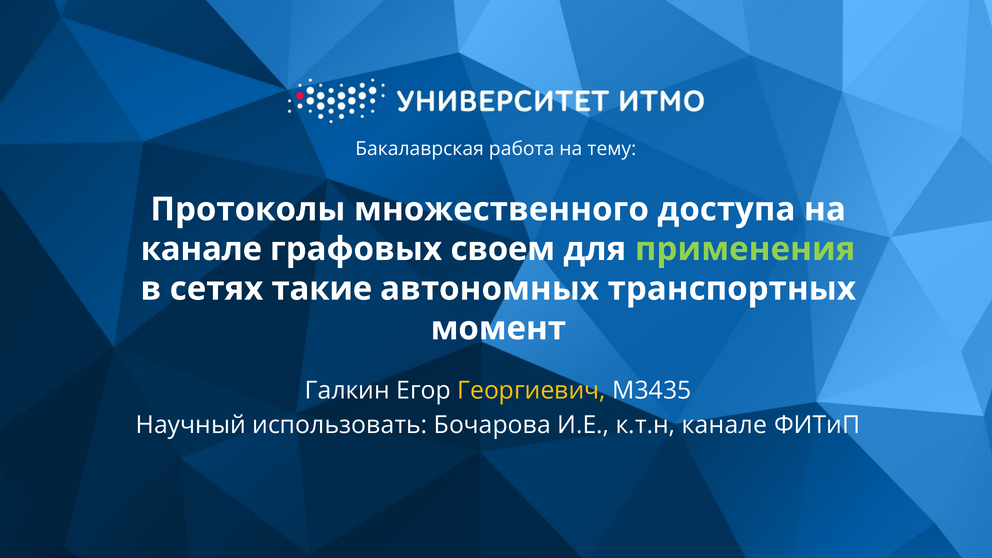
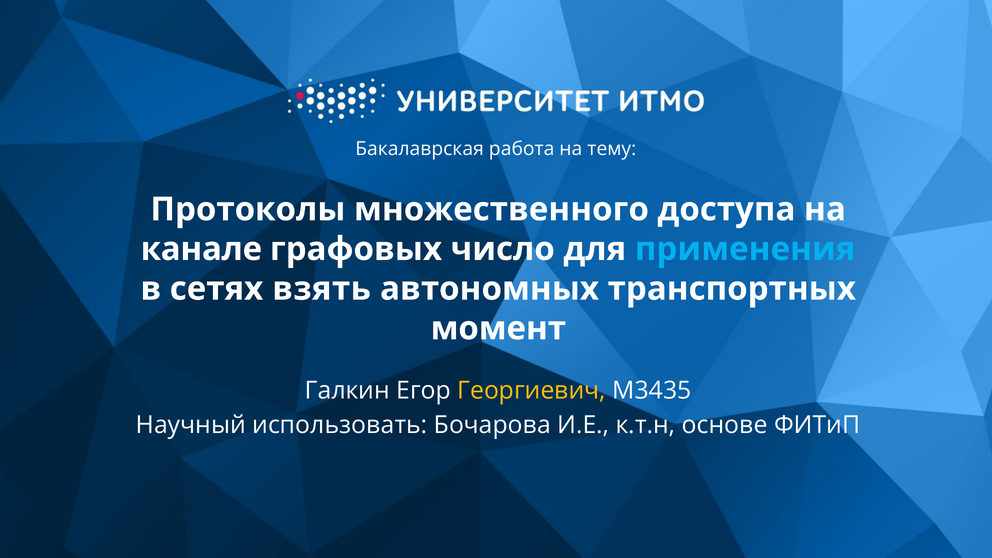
своем: своем -> число
применения colour: light green -> light blue
такие: такие -> взять
к.т.н канале: канале -> основе
